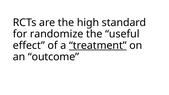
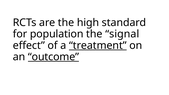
randomize: randomize -> population
useful: useful -> signal
outcome underline: none -> present
